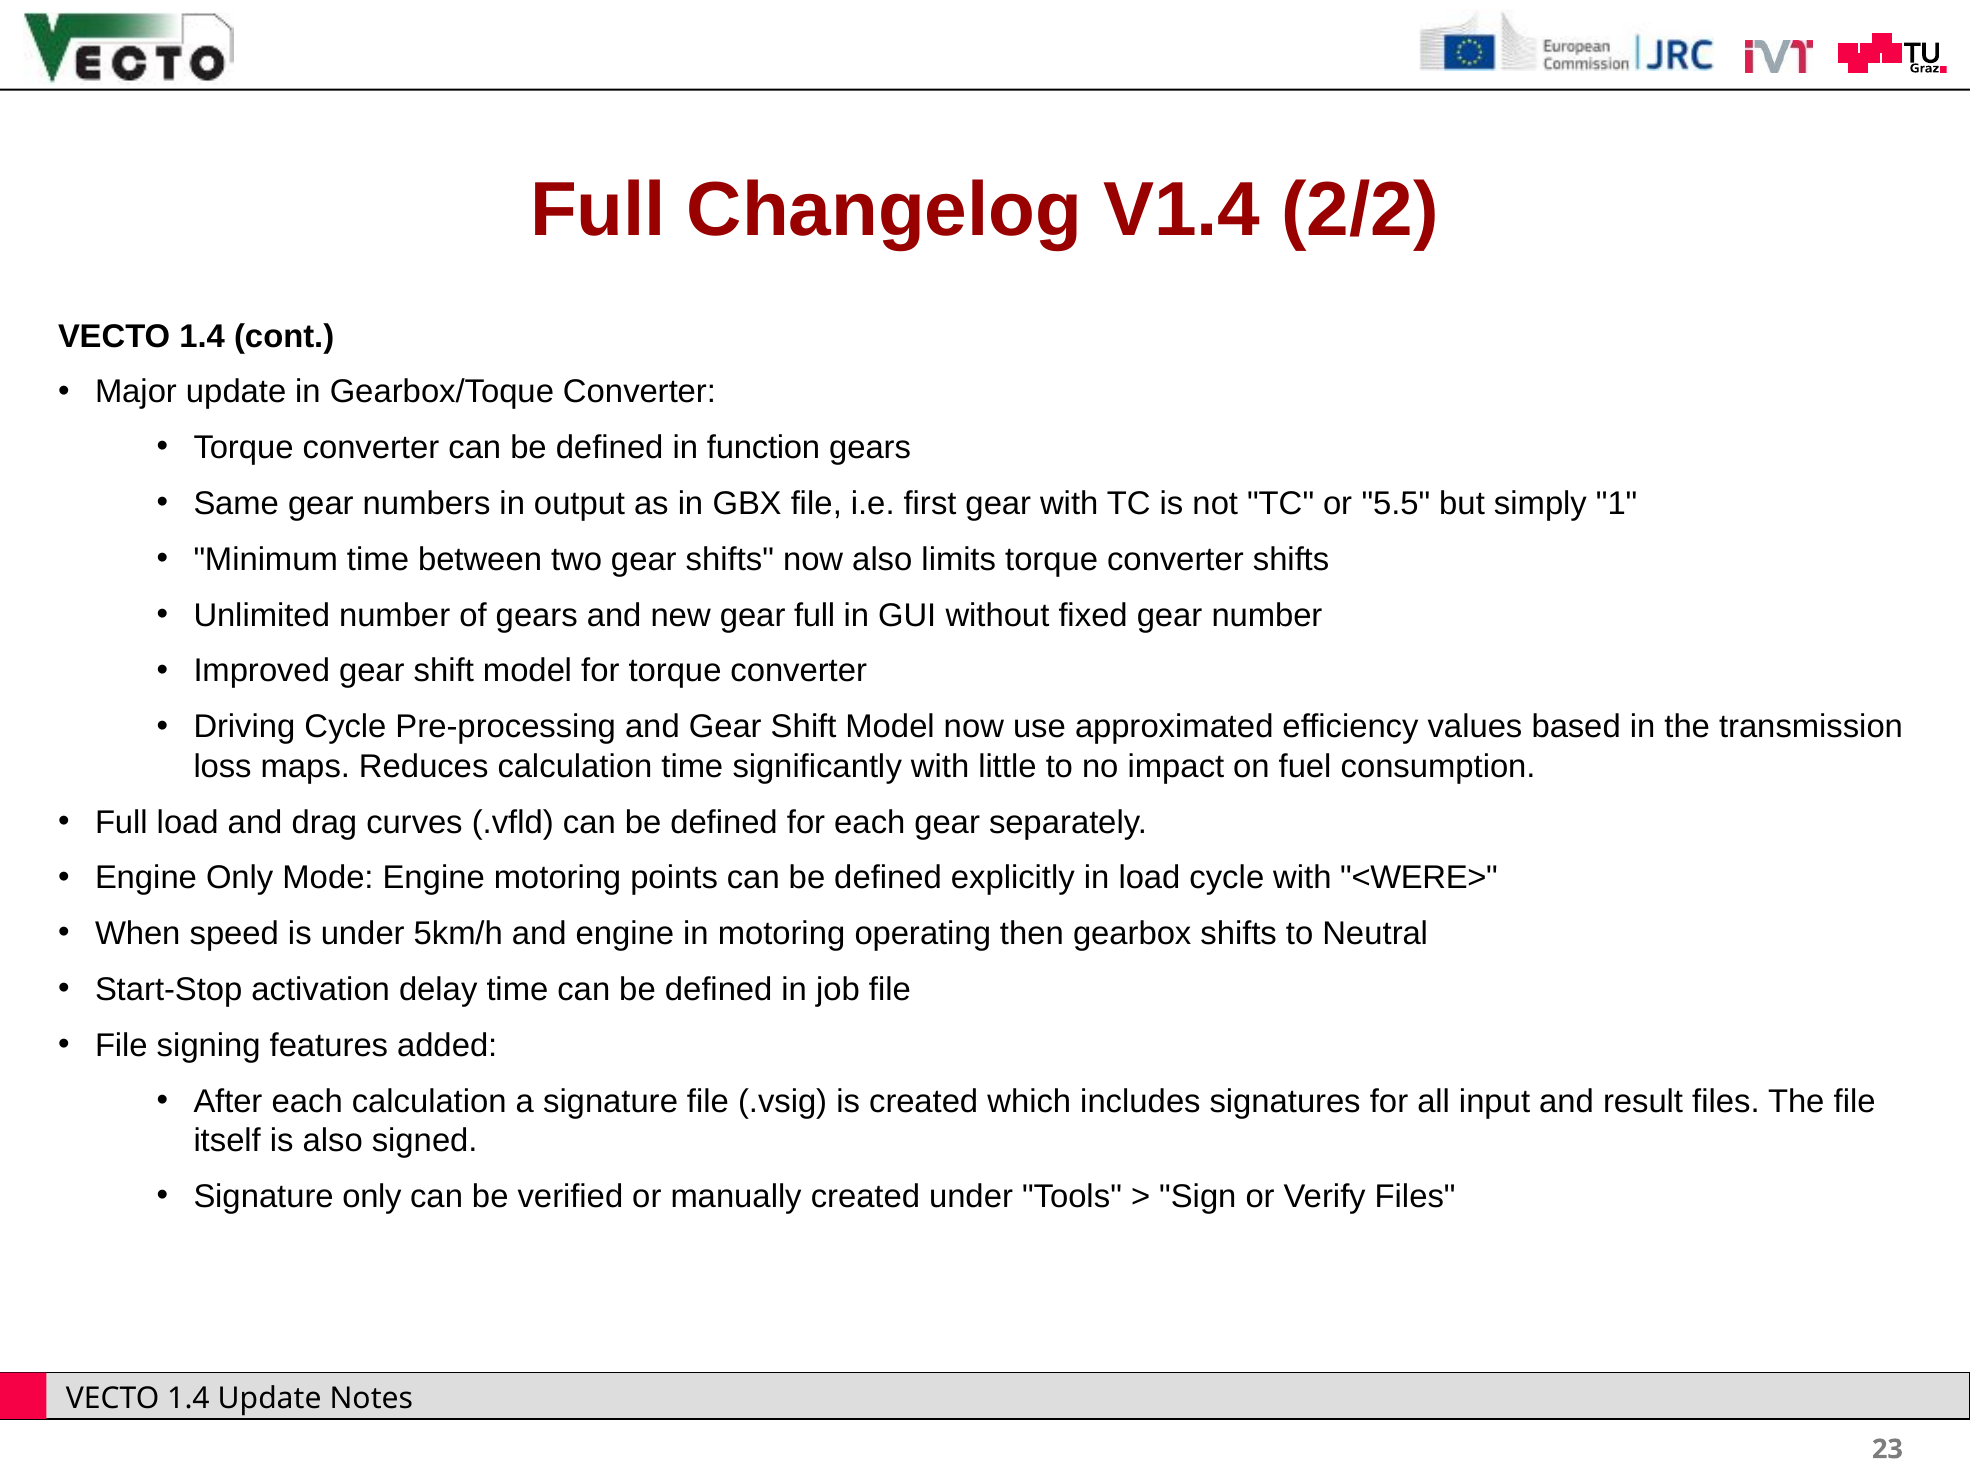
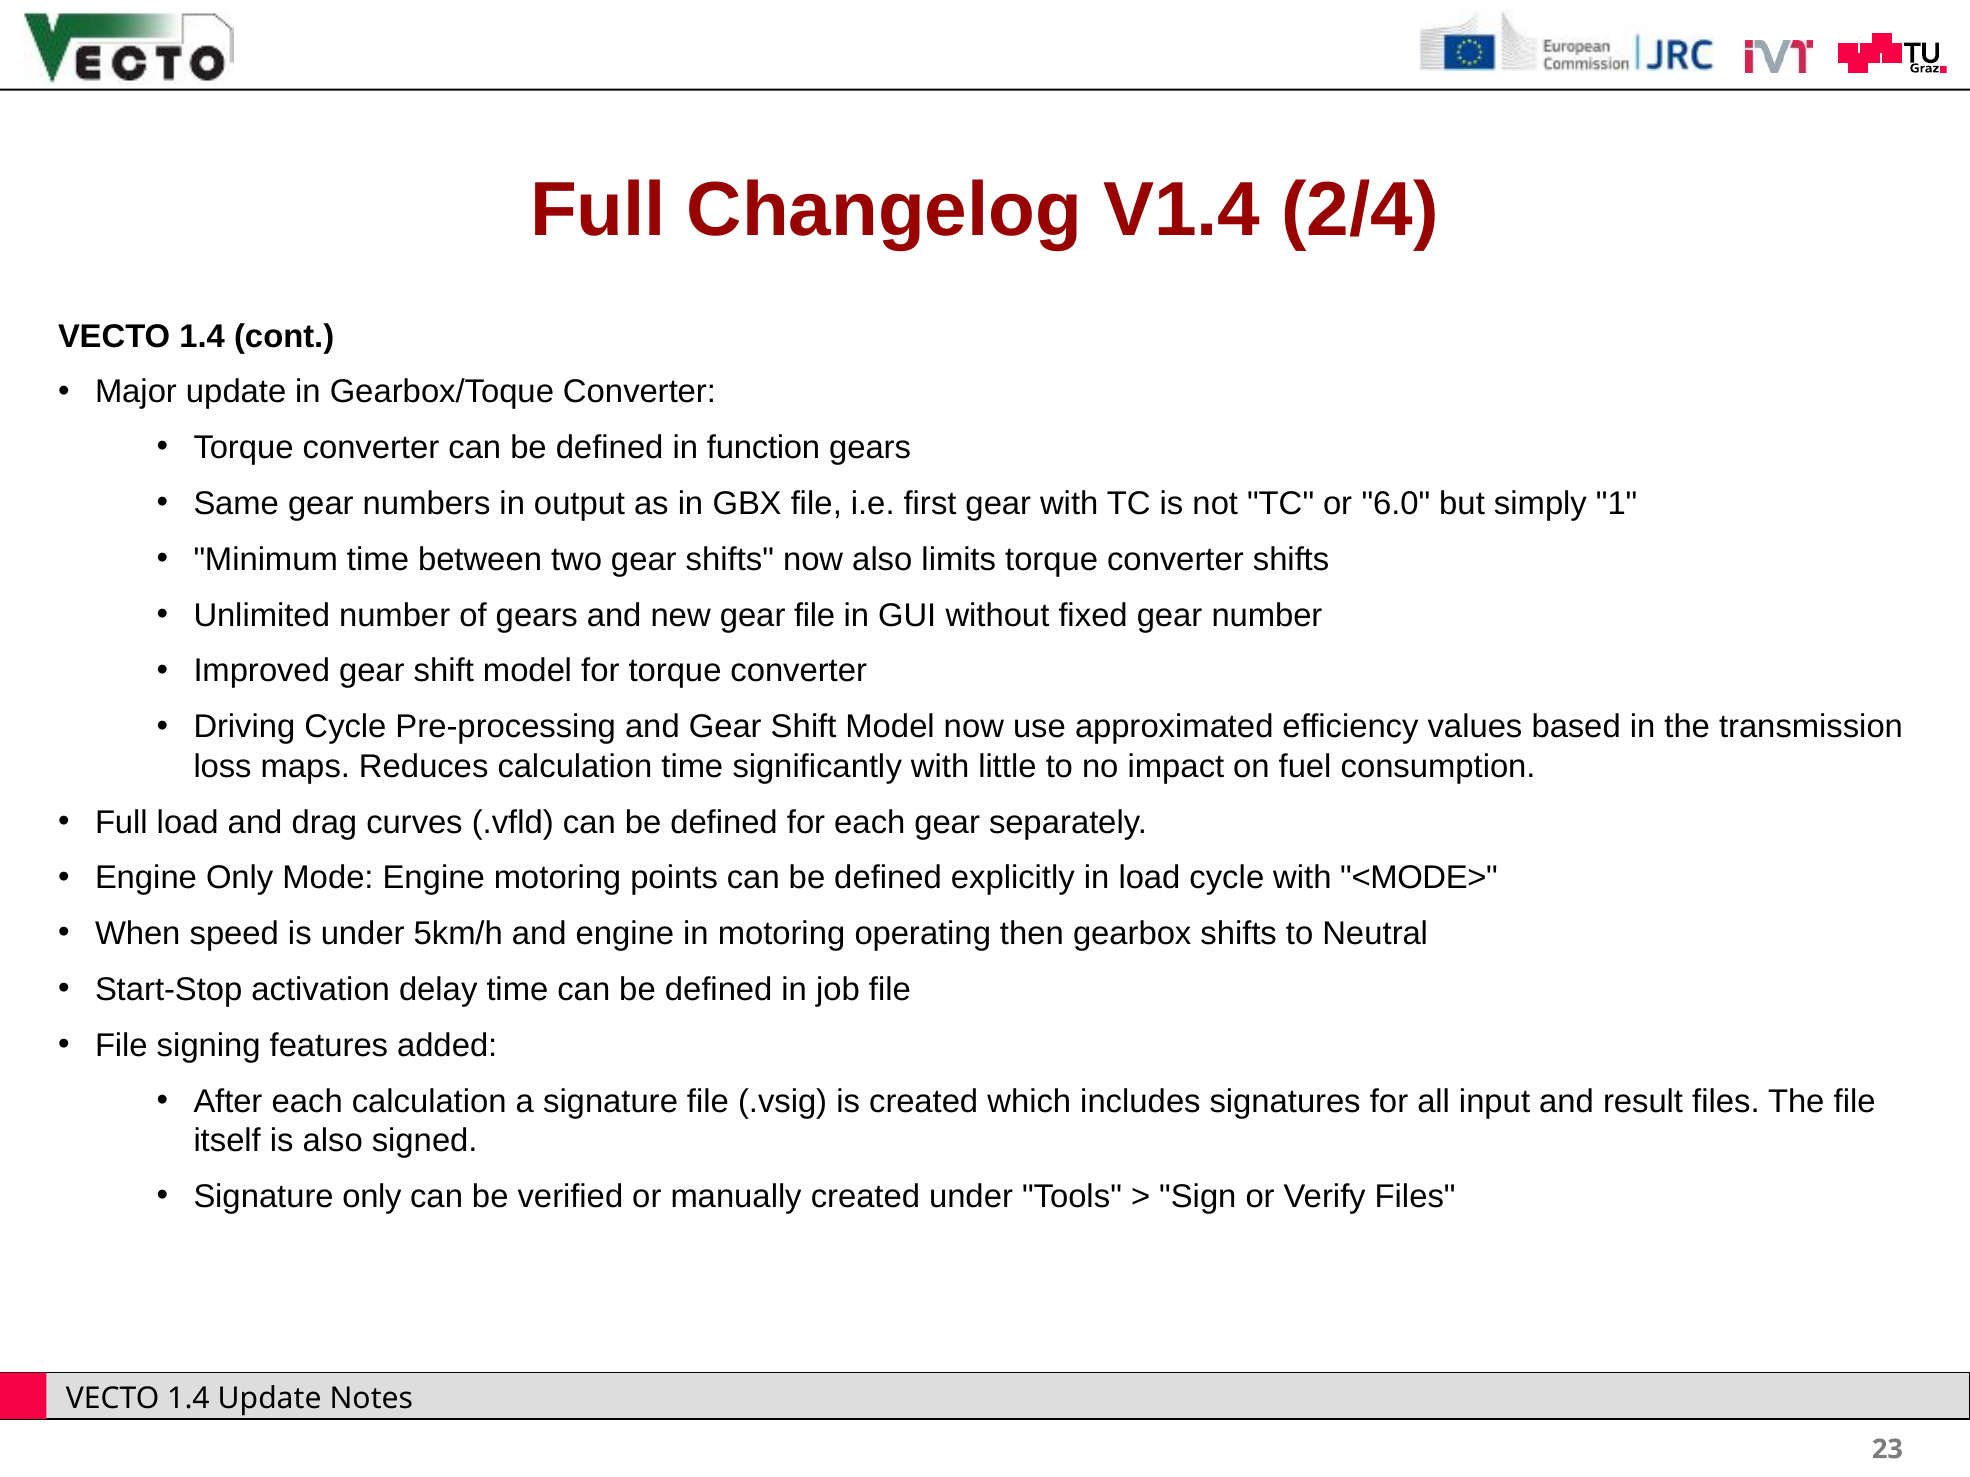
2/2: 2/2 -> 2/4
5.5: 5.5 -> 6.0
gear full: full -> file
<WERE>: <WERE> -> <MODE>
